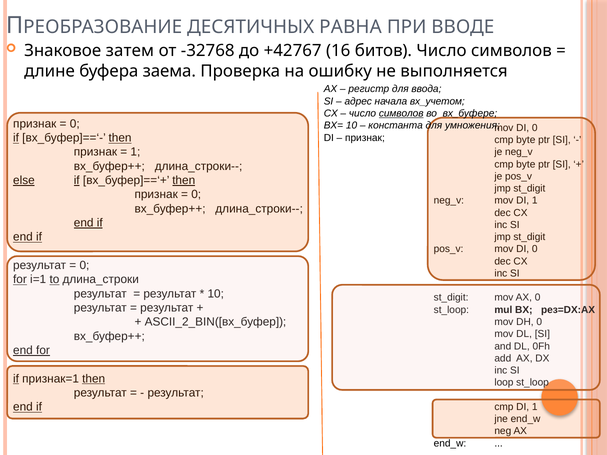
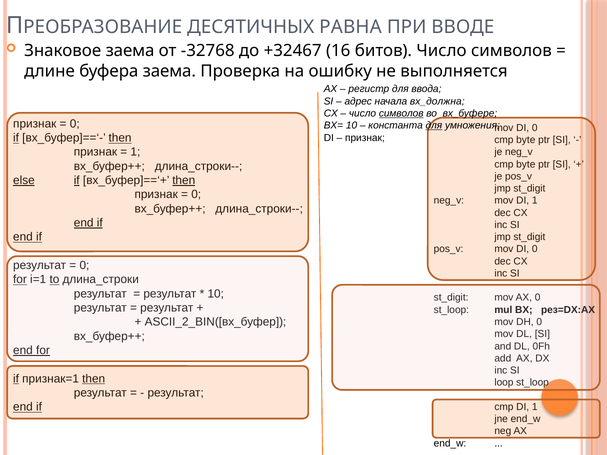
Знаковое затем: затем -> заема
+42767: +42767 -> +32467
вх_учетом: вх_учетом -> вх_должна
для at (434, 126) underline: none -> present
